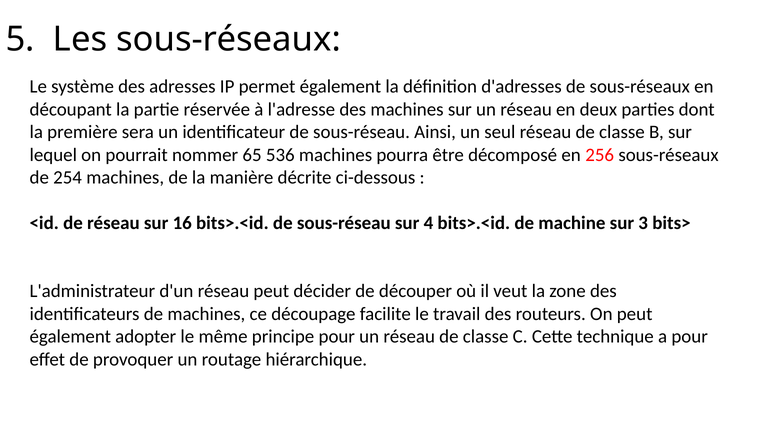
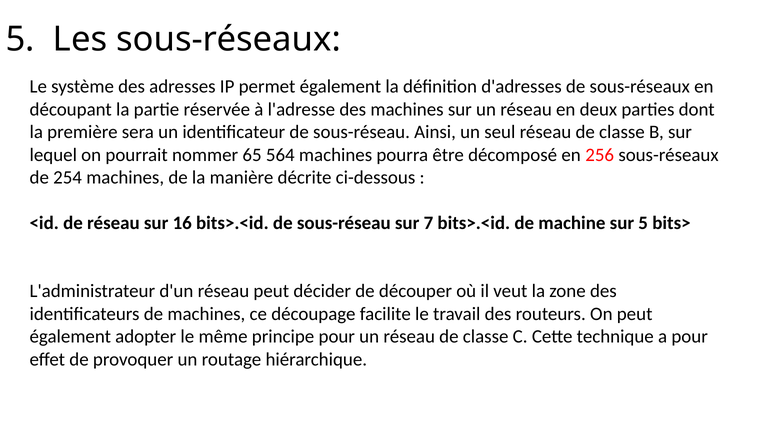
536: 536 -> 564
4: 4 -> 7
sur 3: 3 -> 5
